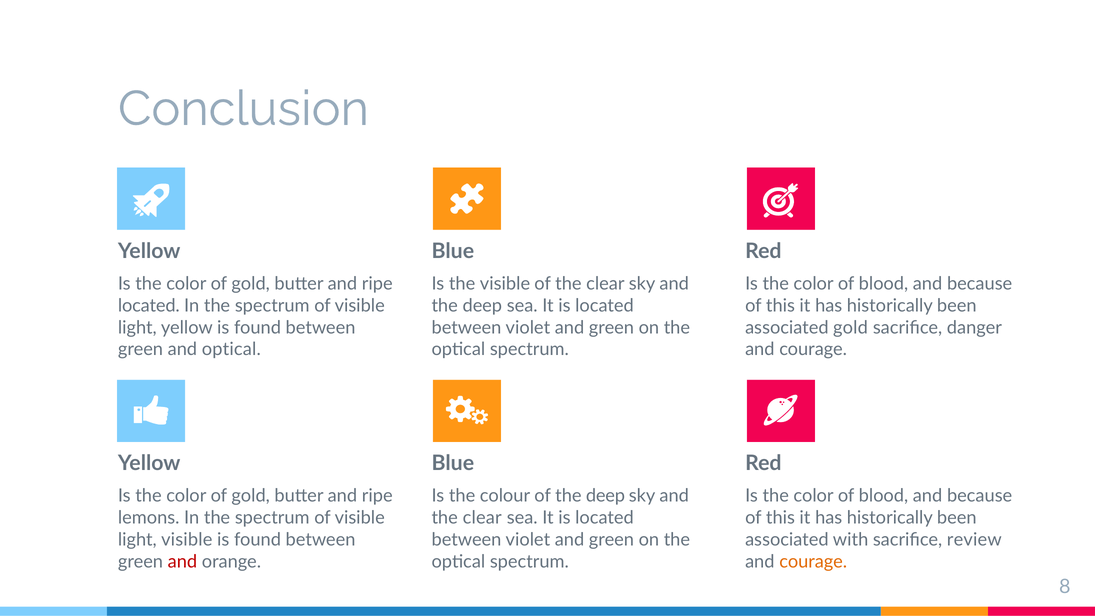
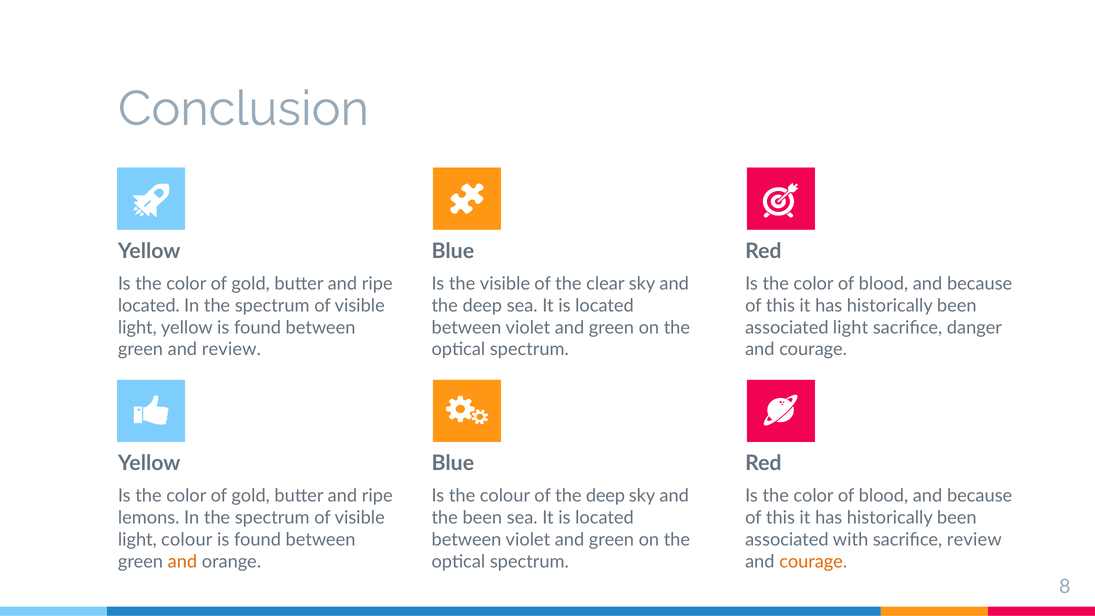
associated gold: gold -> light
and optical: optical -> review
clear at (482, 518): clear -> been
light visible: visible -> colour
and at (182, 562) colour: red -> orange
